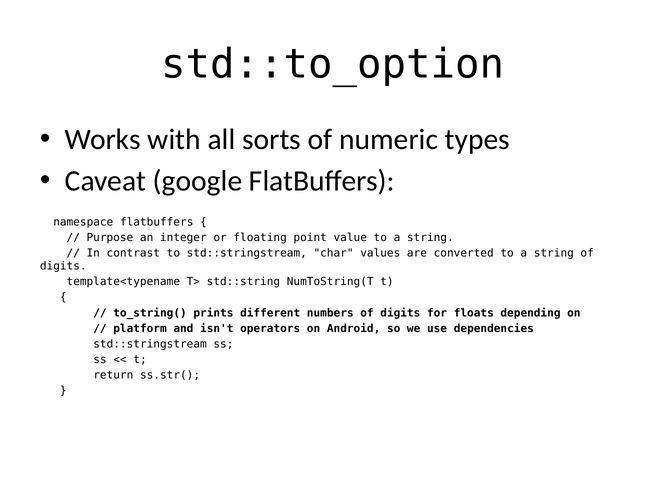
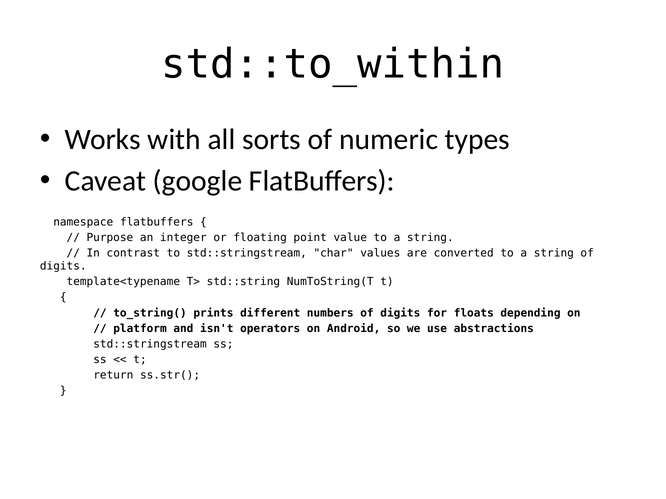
std::to_option: std::to_option -> std::to_within
dependencies: dependencies -> abstractions
